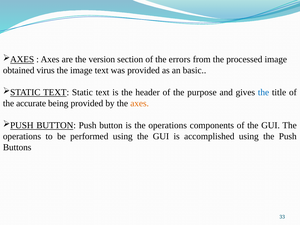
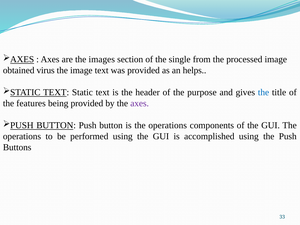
version: version -> images
errors: errors -> single
basic: basic -> helps
accurate: accurate -> features
axes at (140, 103) colour: orange -> purple
